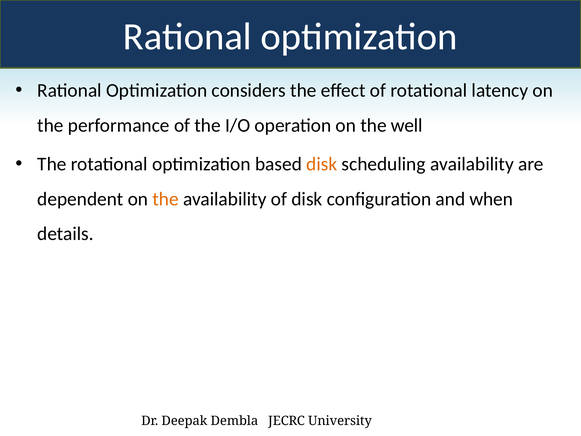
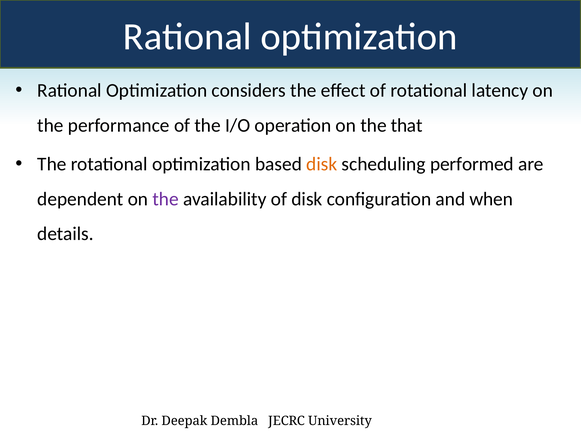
well: well -> that
scheduling availability: availability -> performed
the at (166, 199) colour: orange -> purple
